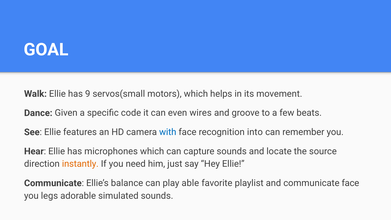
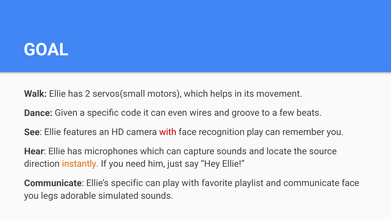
9: 9 -> 2
with at (168, 132) colour: blue -> red
recognition into: into -> play
Ellie’s balance: balance -> specific
play able: able -> with
